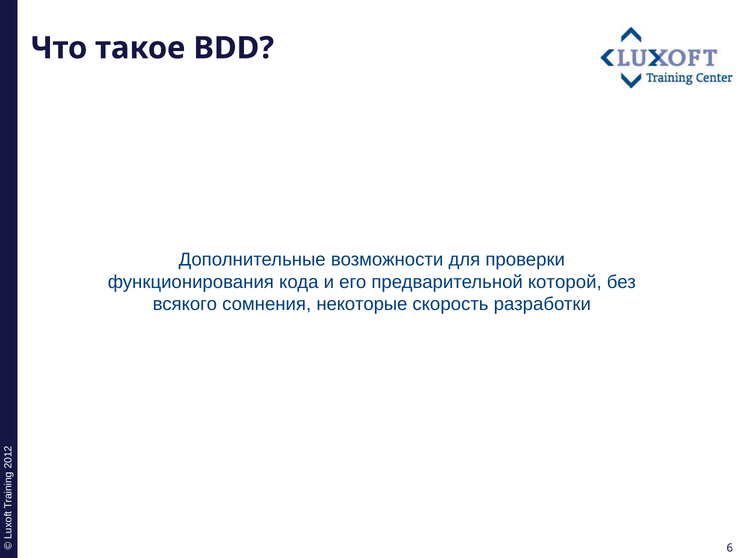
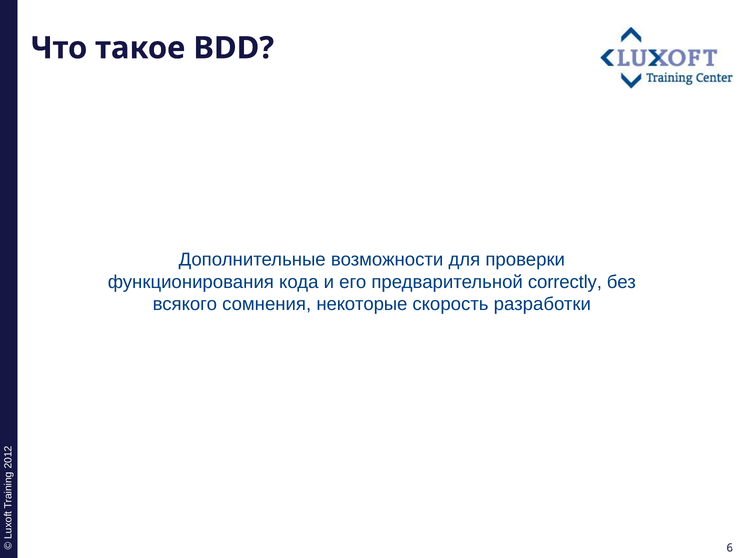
которой: которой -> correctly
